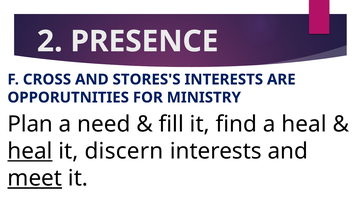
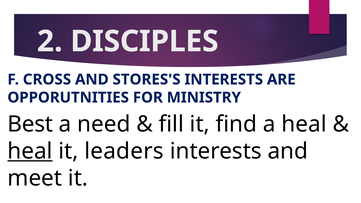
PRESENCE: PRESENCE -> DISCIPLES
Plan: Plan -> Best
discern: discern -> leaders
meet underline: present -> none
